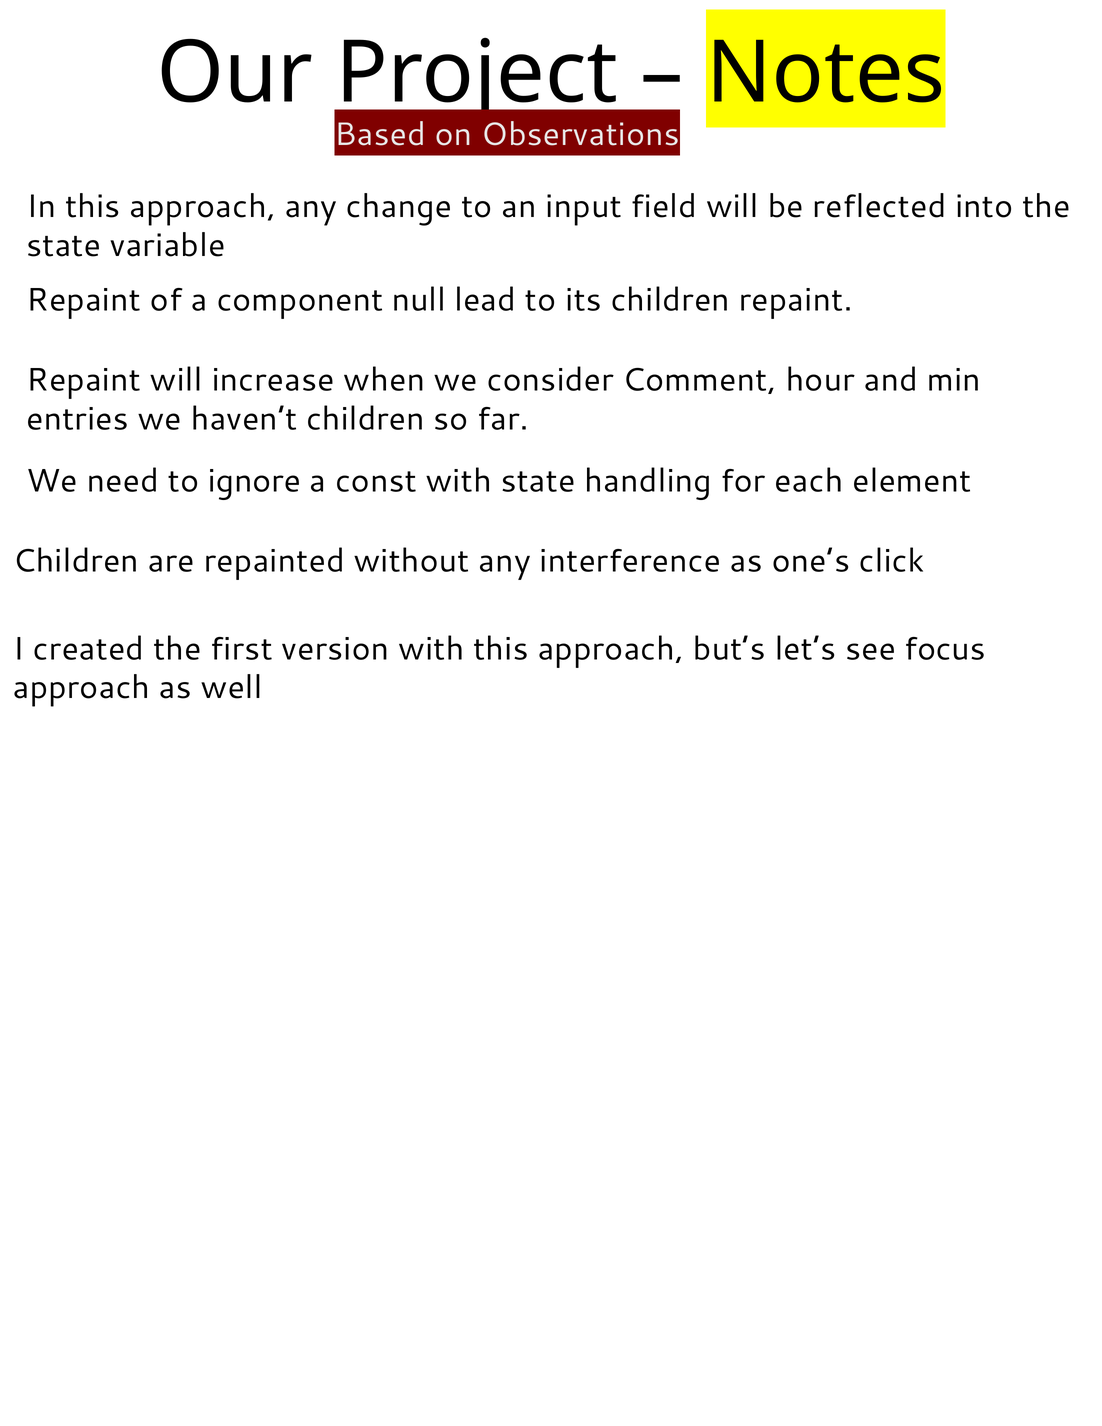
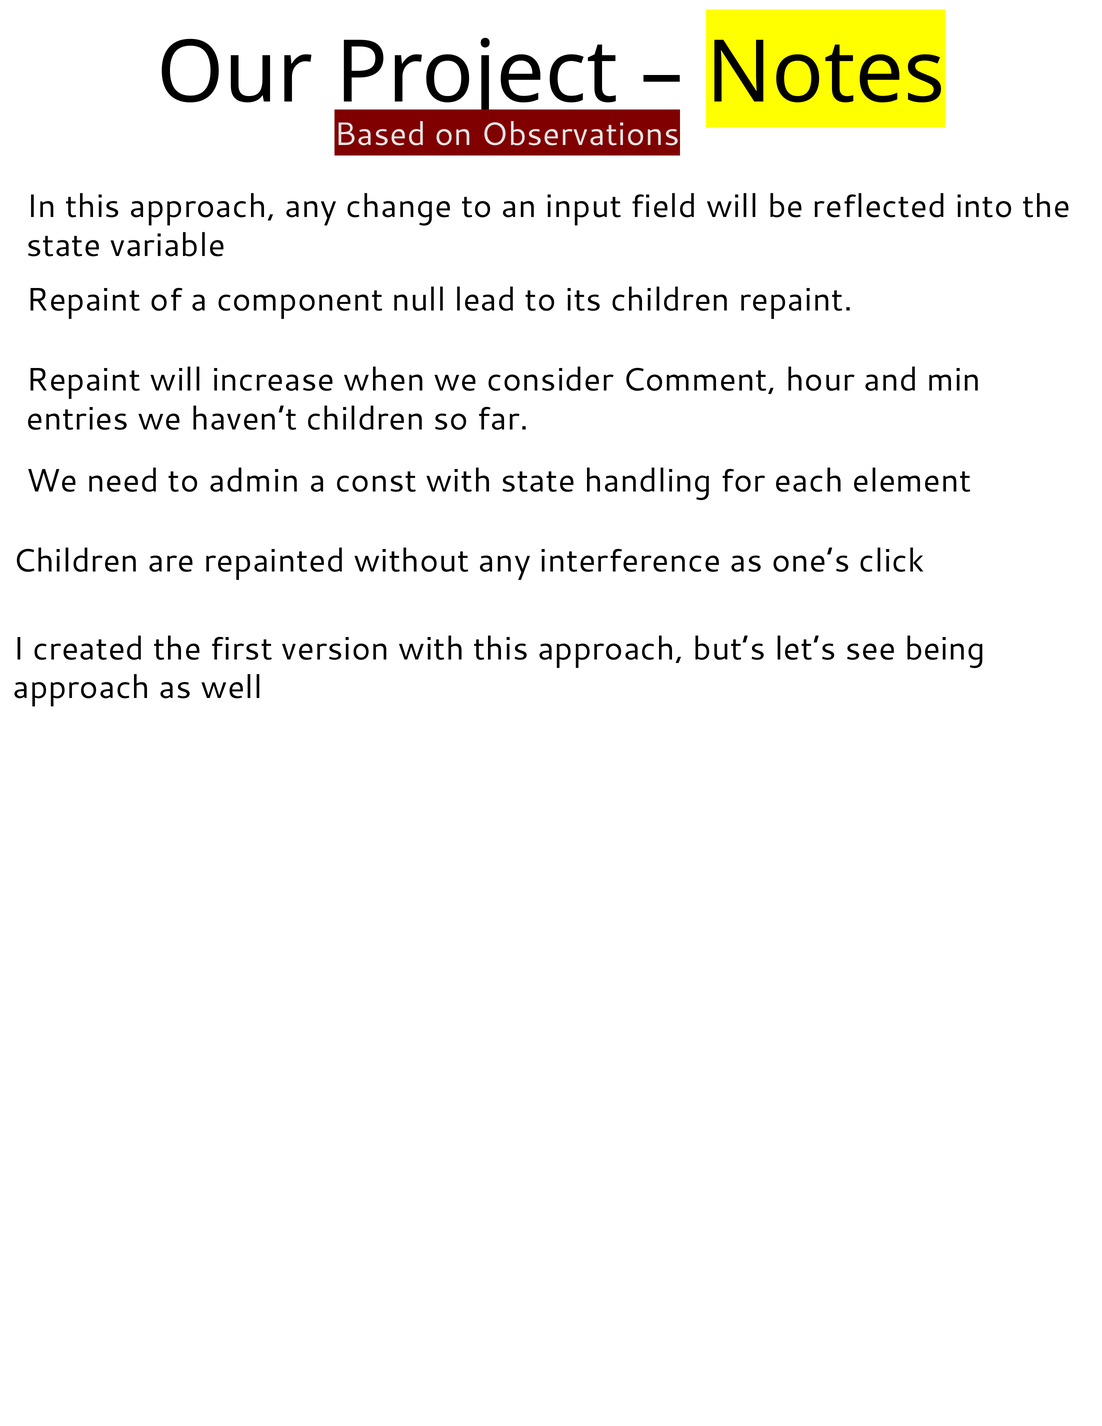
ignore: ignore -> admin
focus: focus -> being
